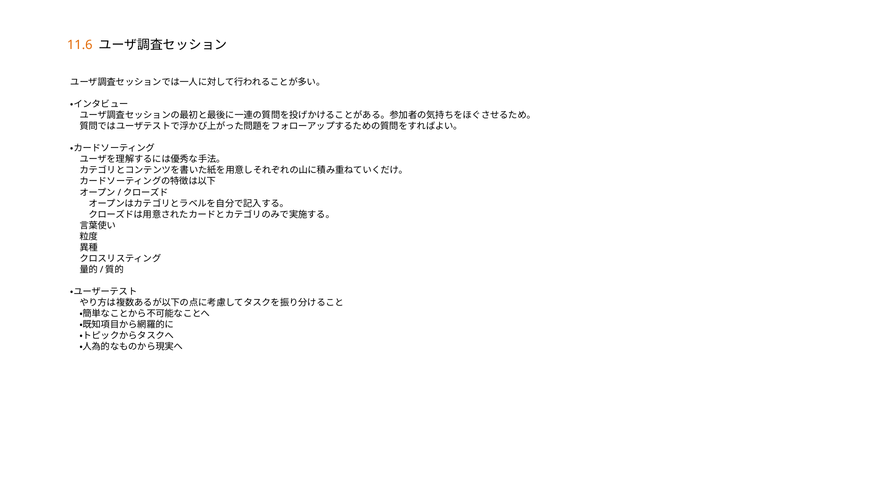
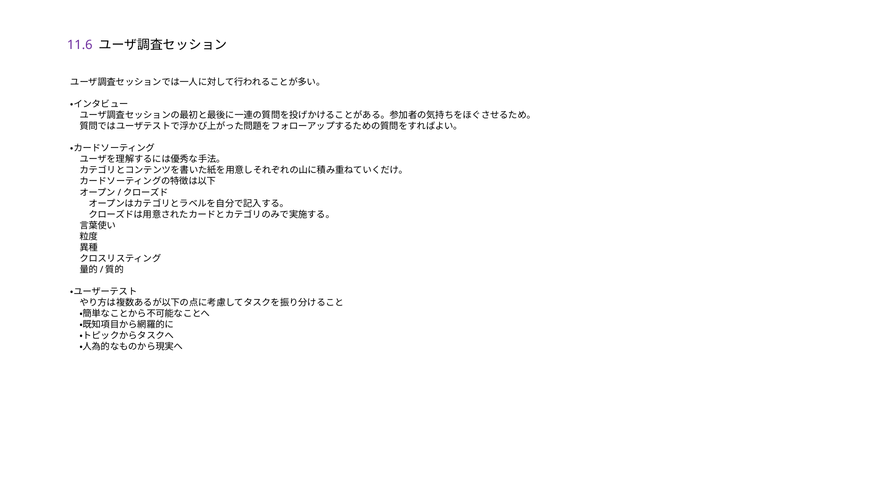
11.6 colour: orange -> purple
